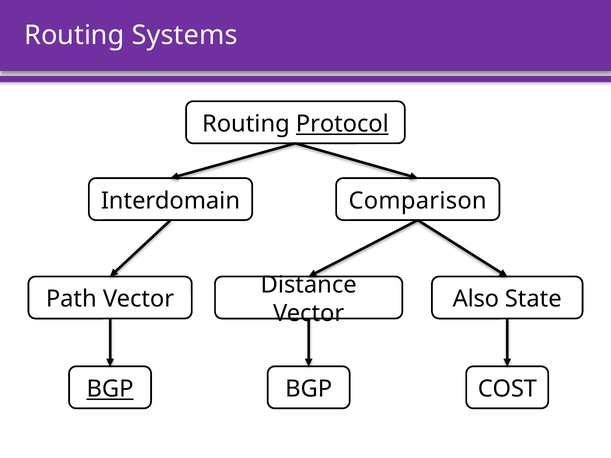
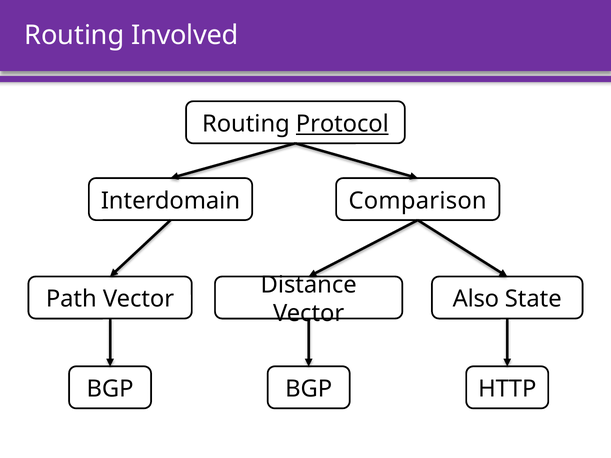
Systems: Systems -> Involved
BGP at (110, 389) underline: present -> none
COST: COST -> HTTP
